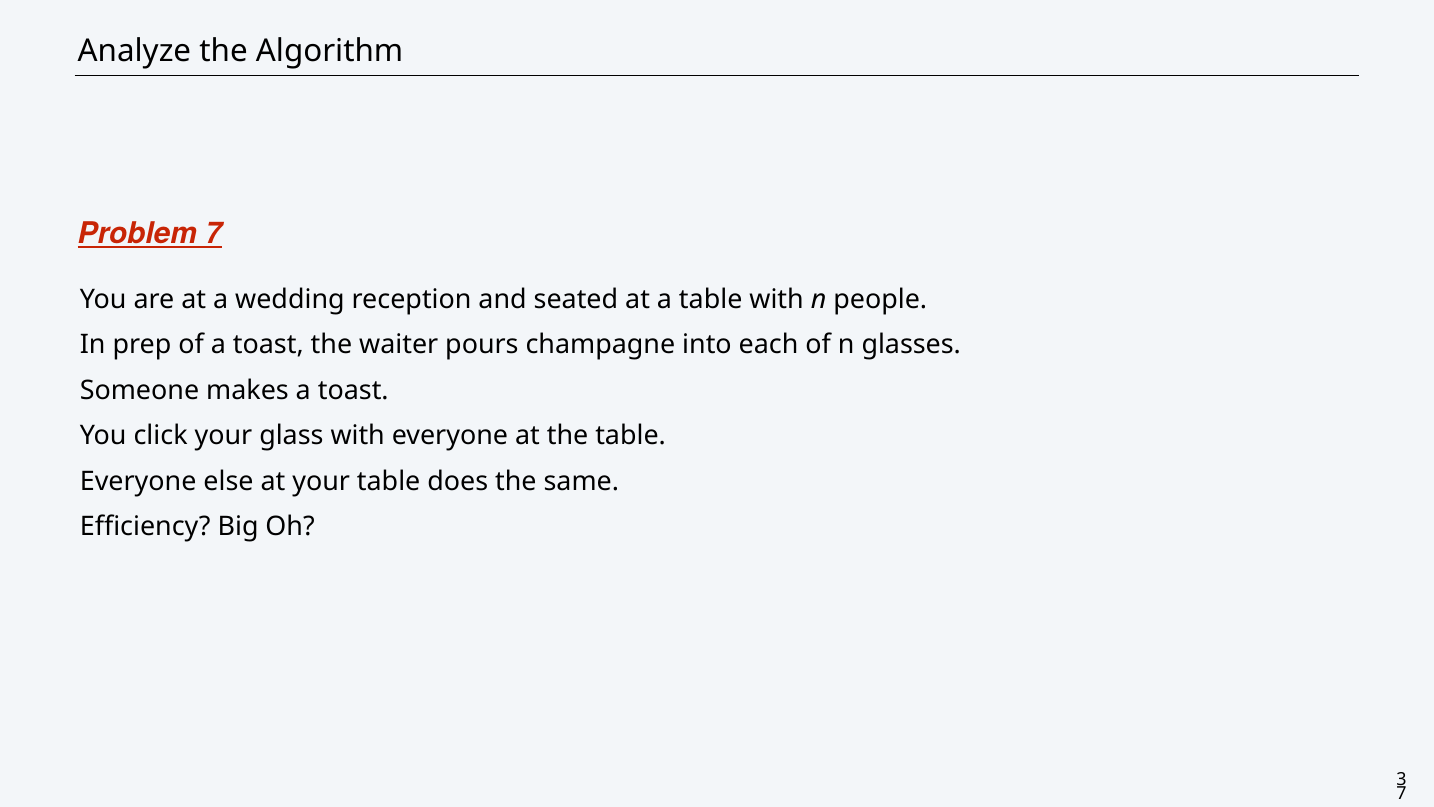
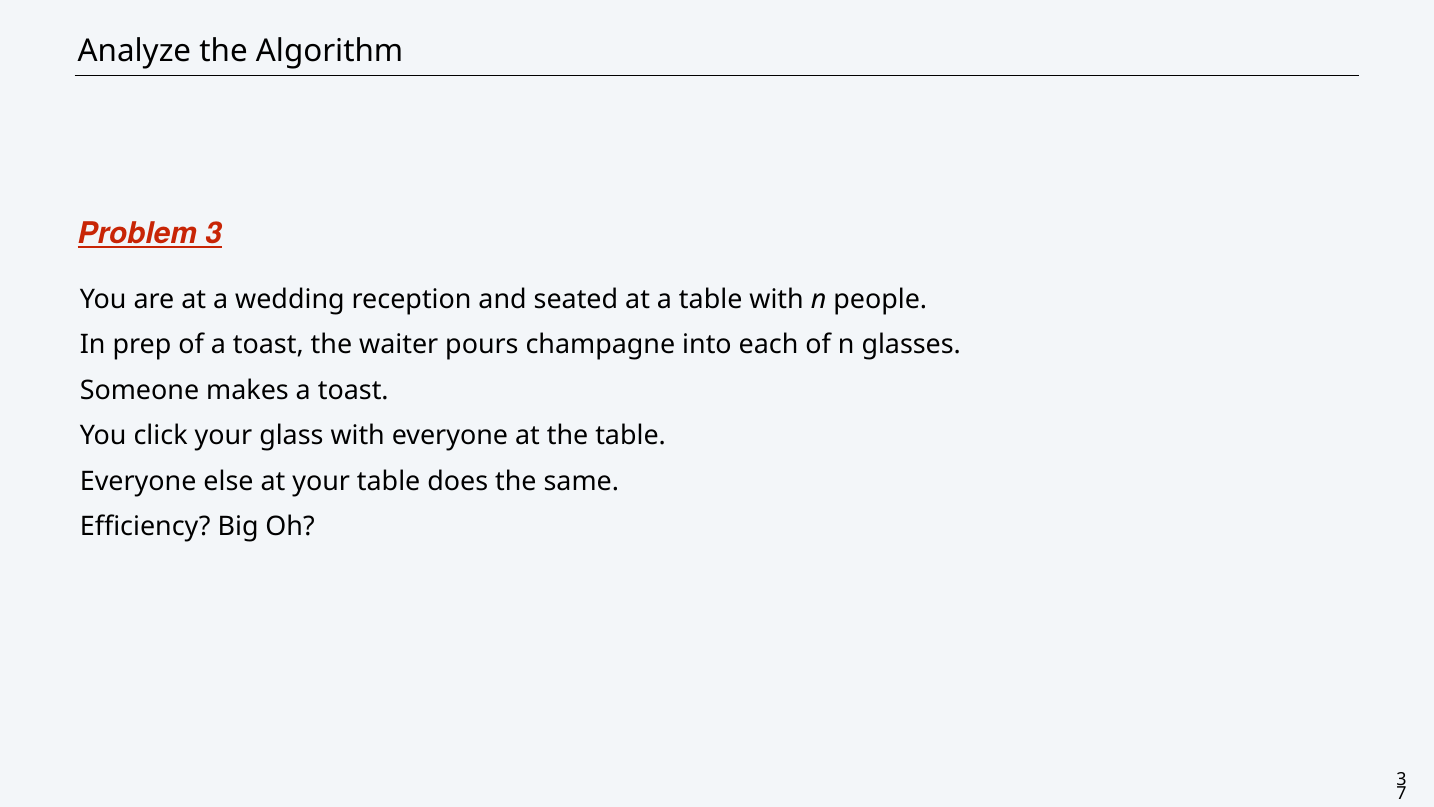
Problem 7: 7 -> 3
